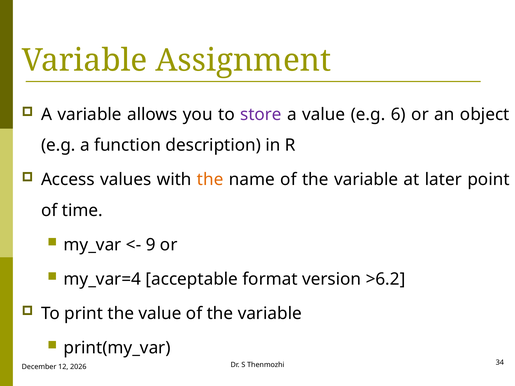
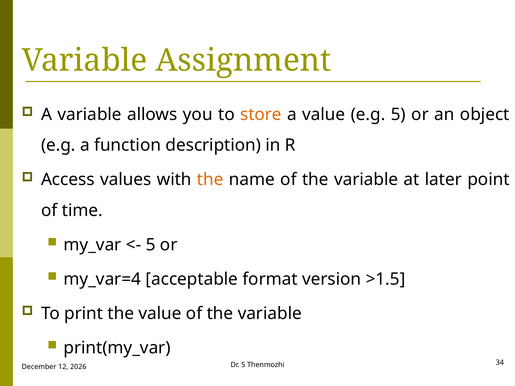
store colour: purple -> orange
e.g 6: 6 -> 5
9 at (151, 245): 9 -> 5
>6.2: >6.2 -> >1.5
